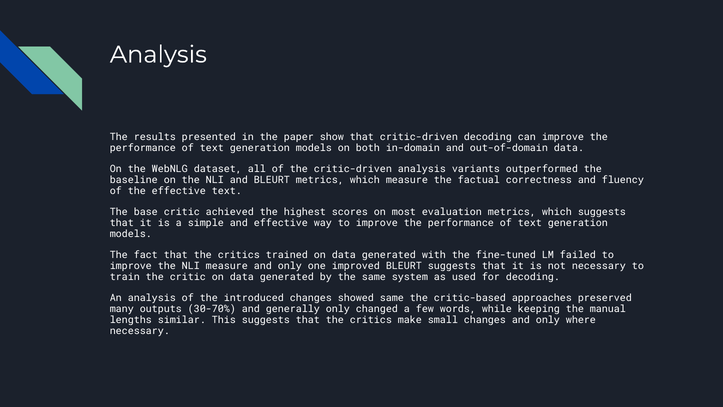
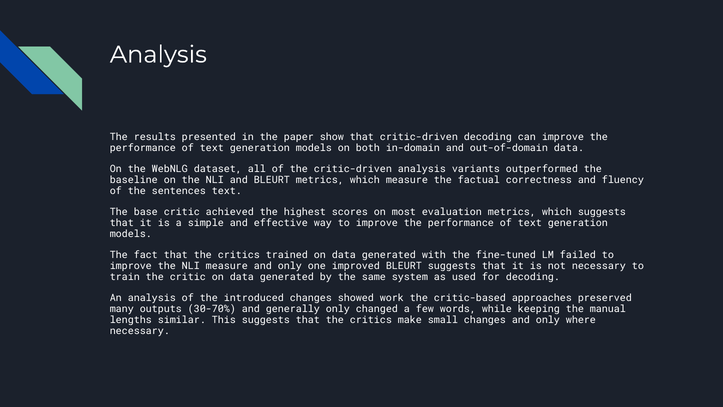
the effective: effective -> sentences
showed same: same -> work
